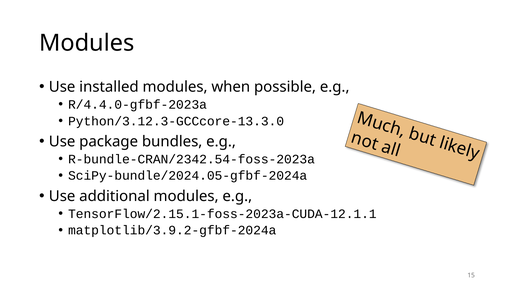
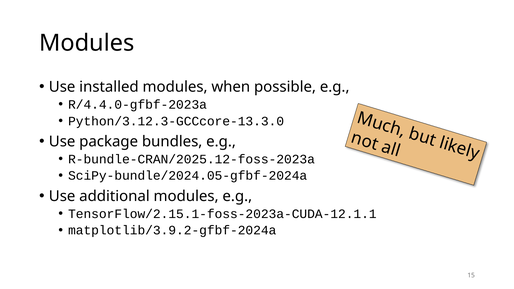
R-bundle-CRAN/2342.54-foss-2023a: R-bundle-CRAN/2342.54-foss-2023a -> R-bundle-CRAN/2025.12-foss-2023a
